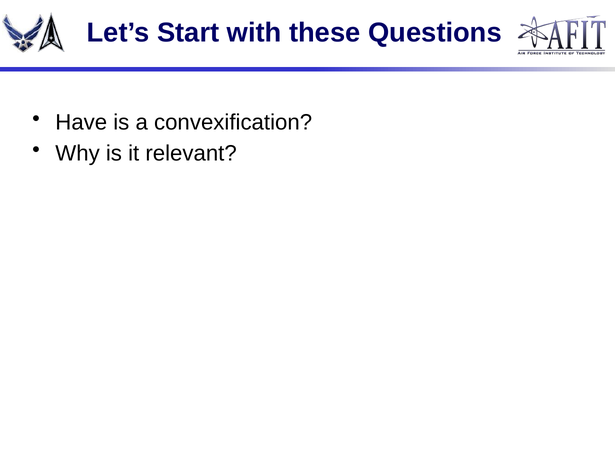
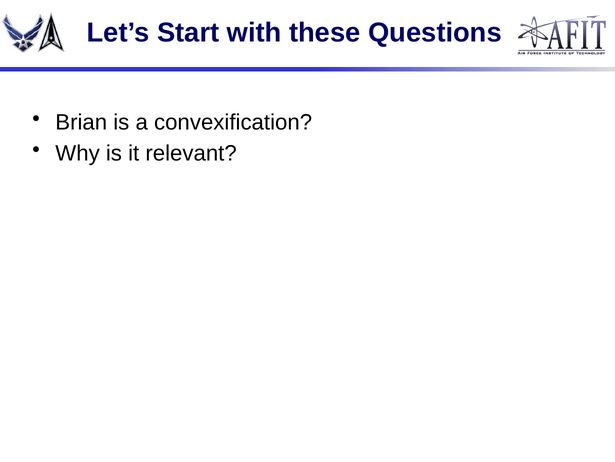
Have: Have -> Brian
